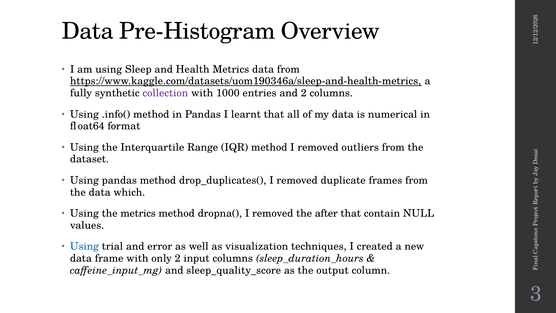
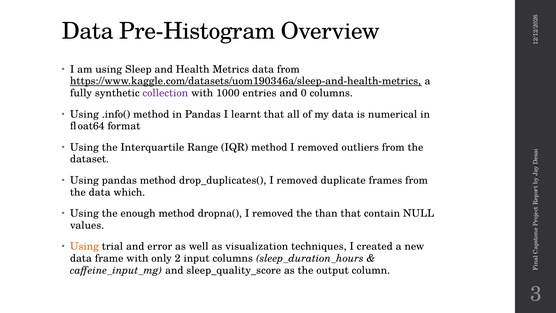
and 2: 2 -> 0
the metrics: metrics -> enough
after: after -> than
Using at (84, 246) colour: blue -> orange
